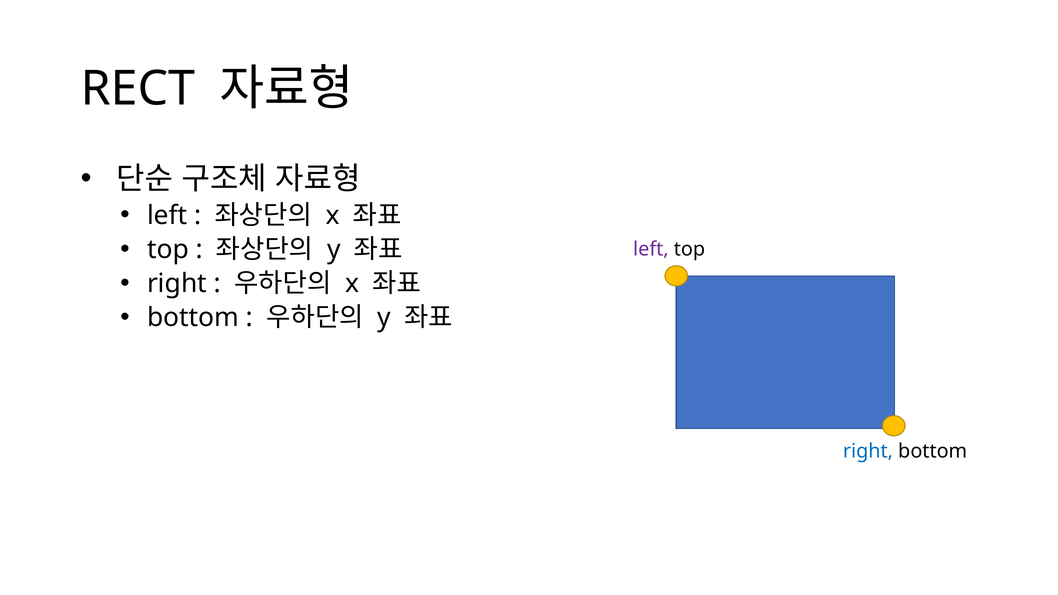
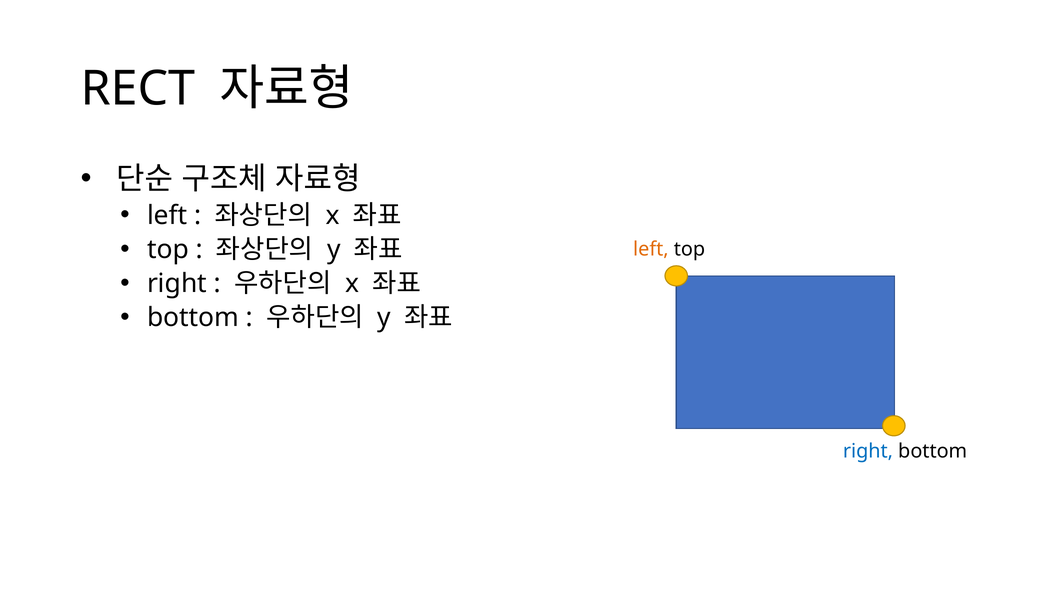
left at (651, 249) colour: purple -> orange
